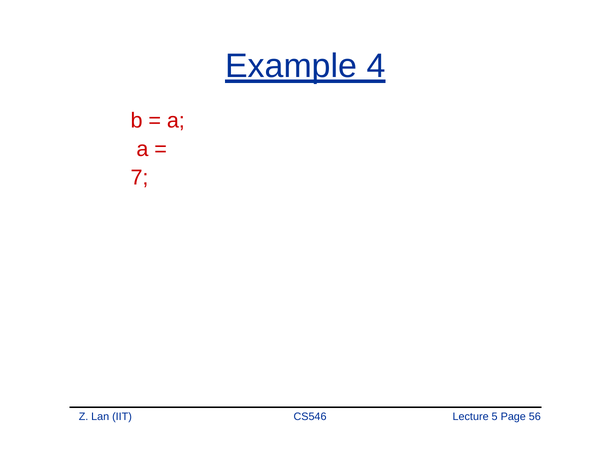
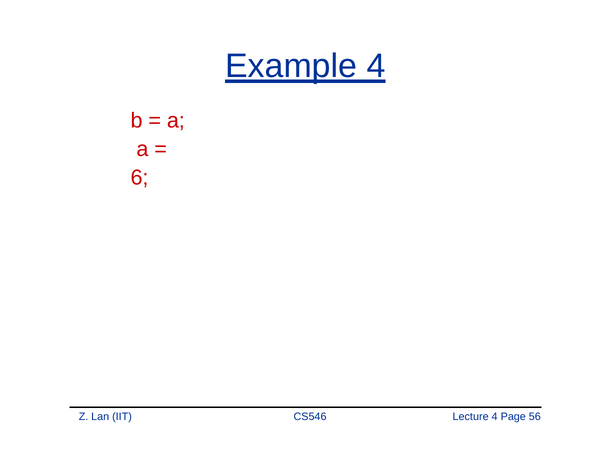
7: 7 -> 6
Lecture 5: 5 -> 4
